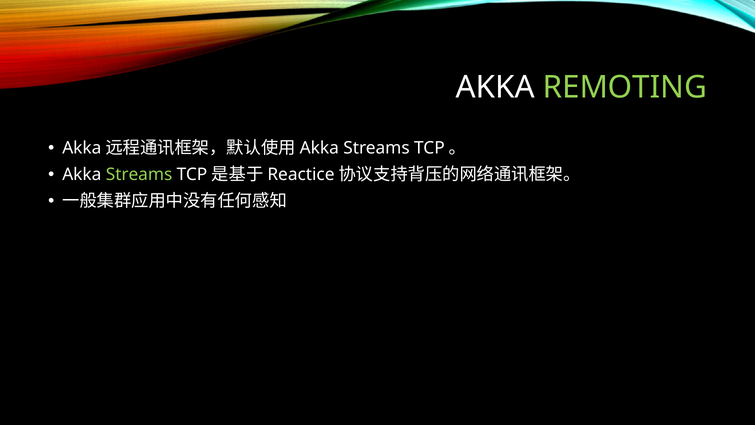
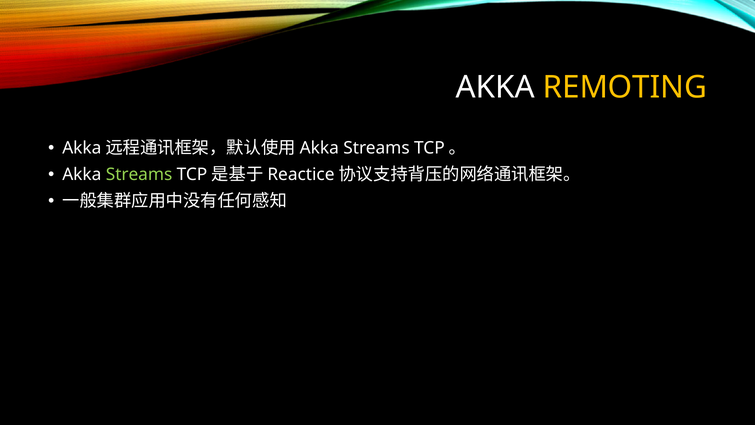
REMOTING colour: light green -> yellow
